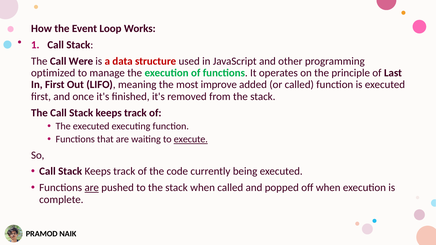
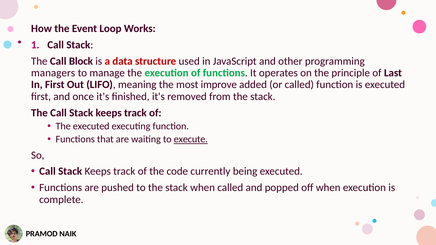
Were: Were -> Block
optimized: optimized -> managers
are at (92, 188) underline: present -> none
